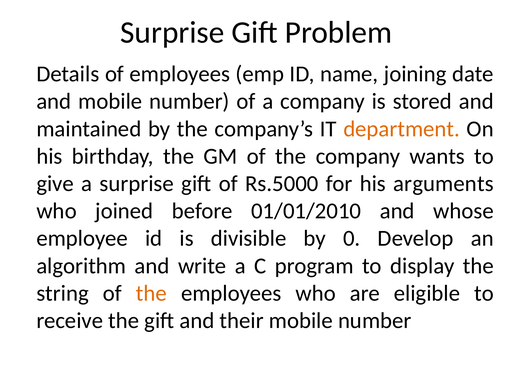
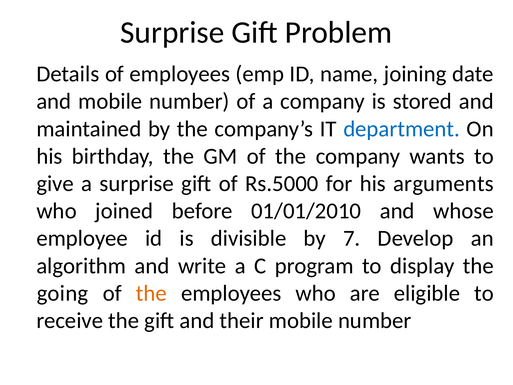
department colour: orange -> blue
0: 0 -> 7
string: string -> going
